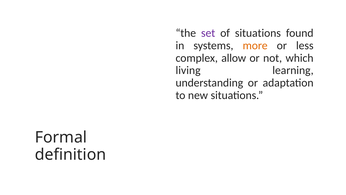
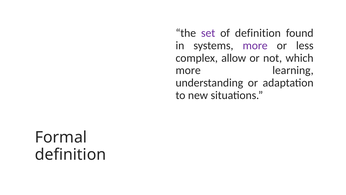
of situations: situations -> definition
more at (255, 45) colour: orange -> purple
living at (188, 70): living -> more
